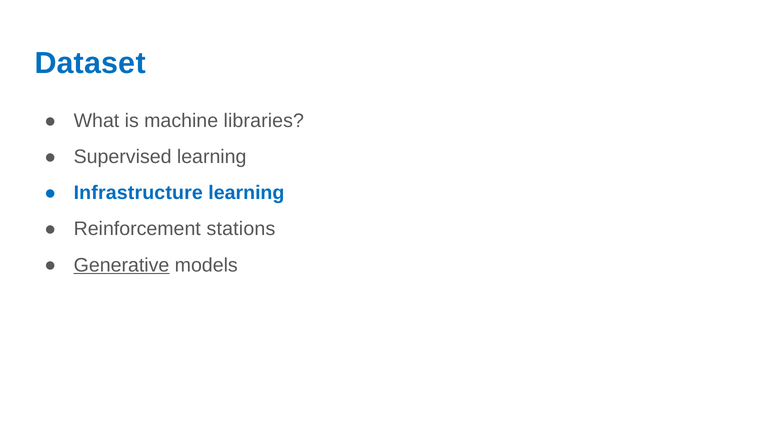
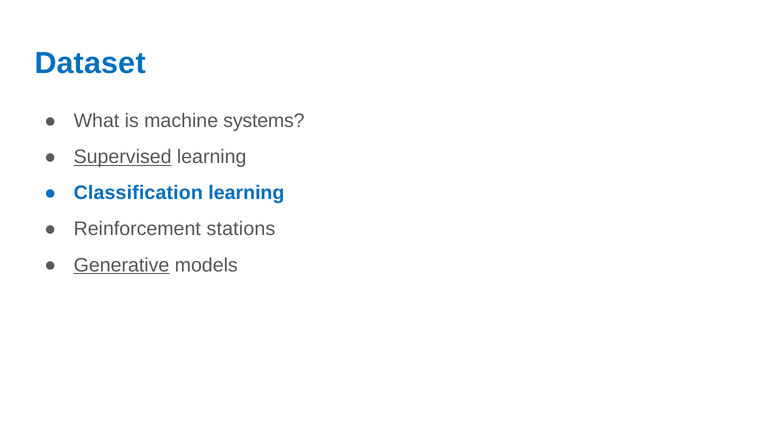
libraries: libraries -> systems
Supervised underline: none -> present
Infrastructure: Infrastructure -> Classification
